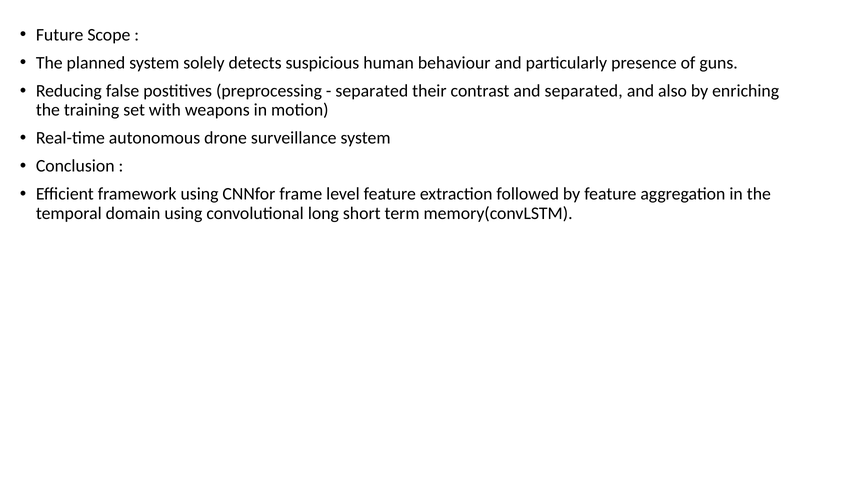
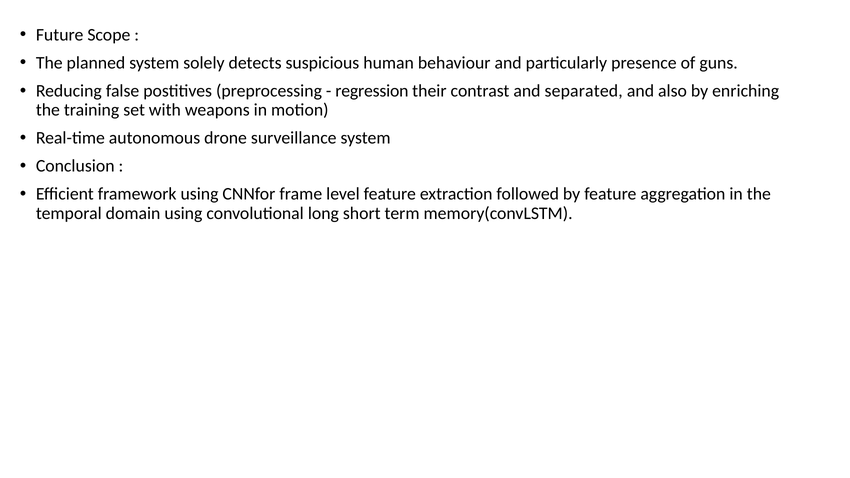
separated at (372, 91): separated -> regression
